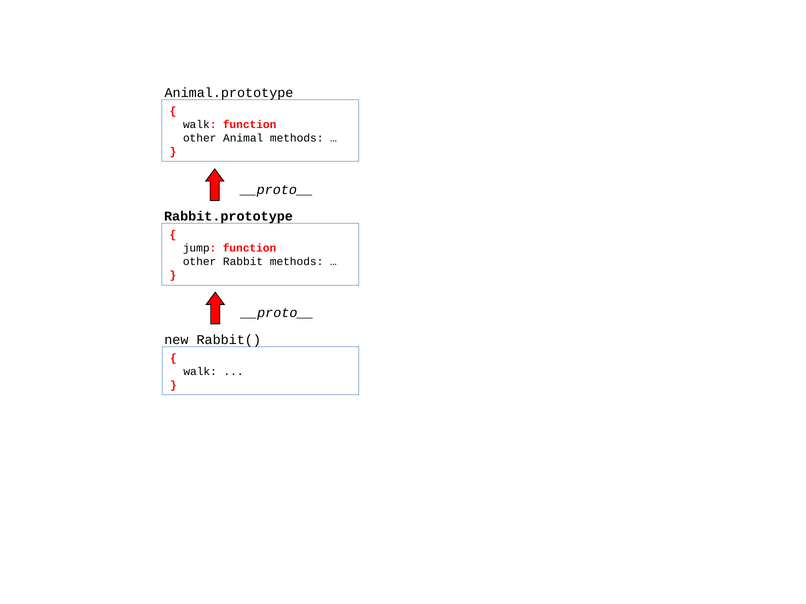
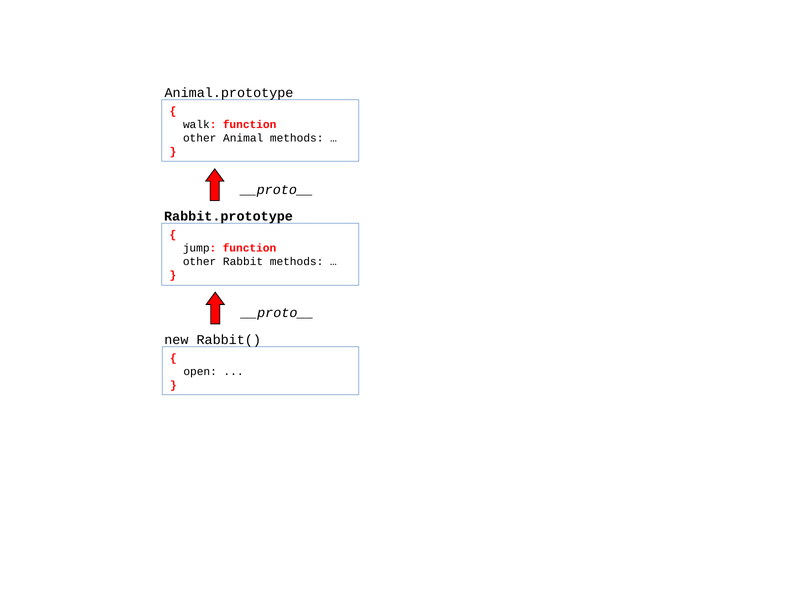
walk at (200, 372): walk -> open
